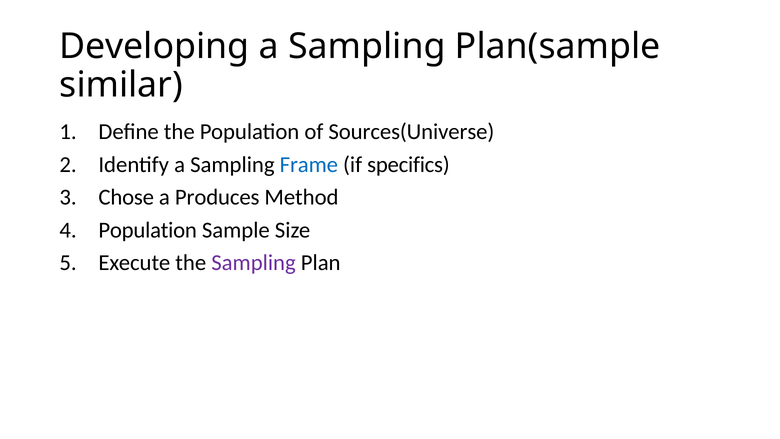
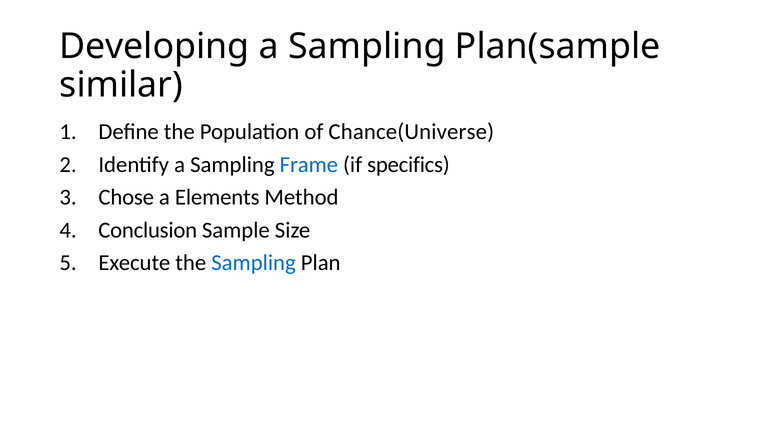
Sources(Universe: Sources(Universe -> Chance(Universe
Produces: Produces -> Elements
Population at (148, 230): Population -> Conclusion
Sampling at (254, 263) colour: purple -> blue
